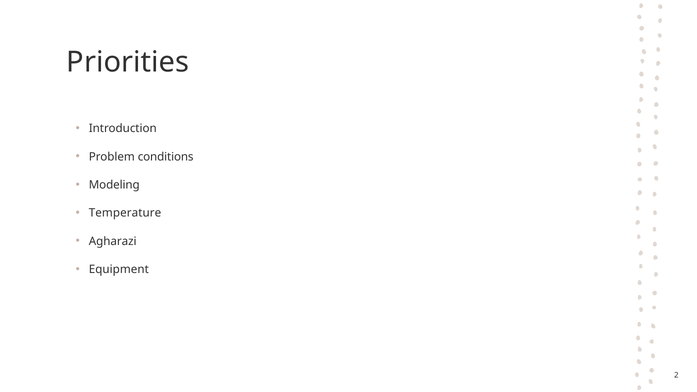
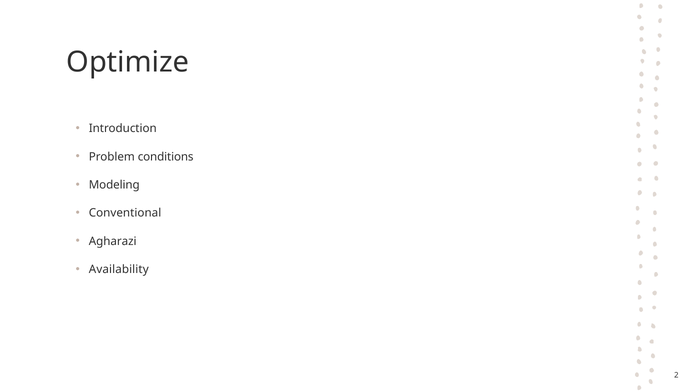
Priorities: Priorities -> Optimize
Temperature: Temperature -> Conventional
Equipment: Equipment -> Availability
